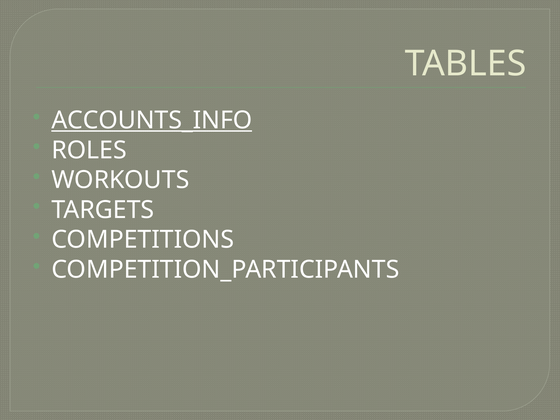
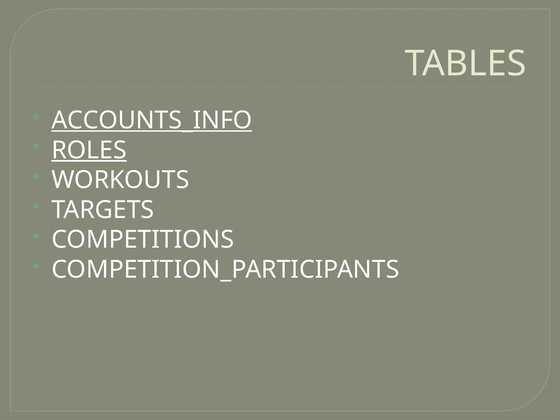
ROLES underline: none -> present
